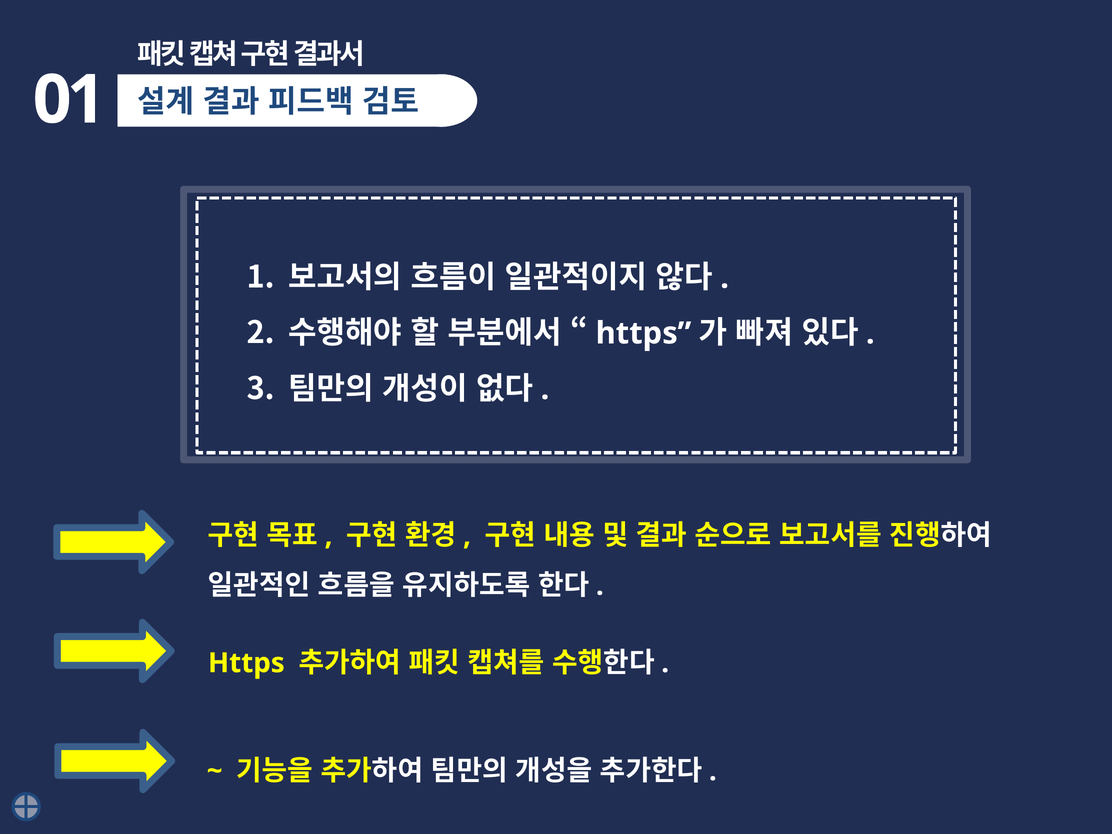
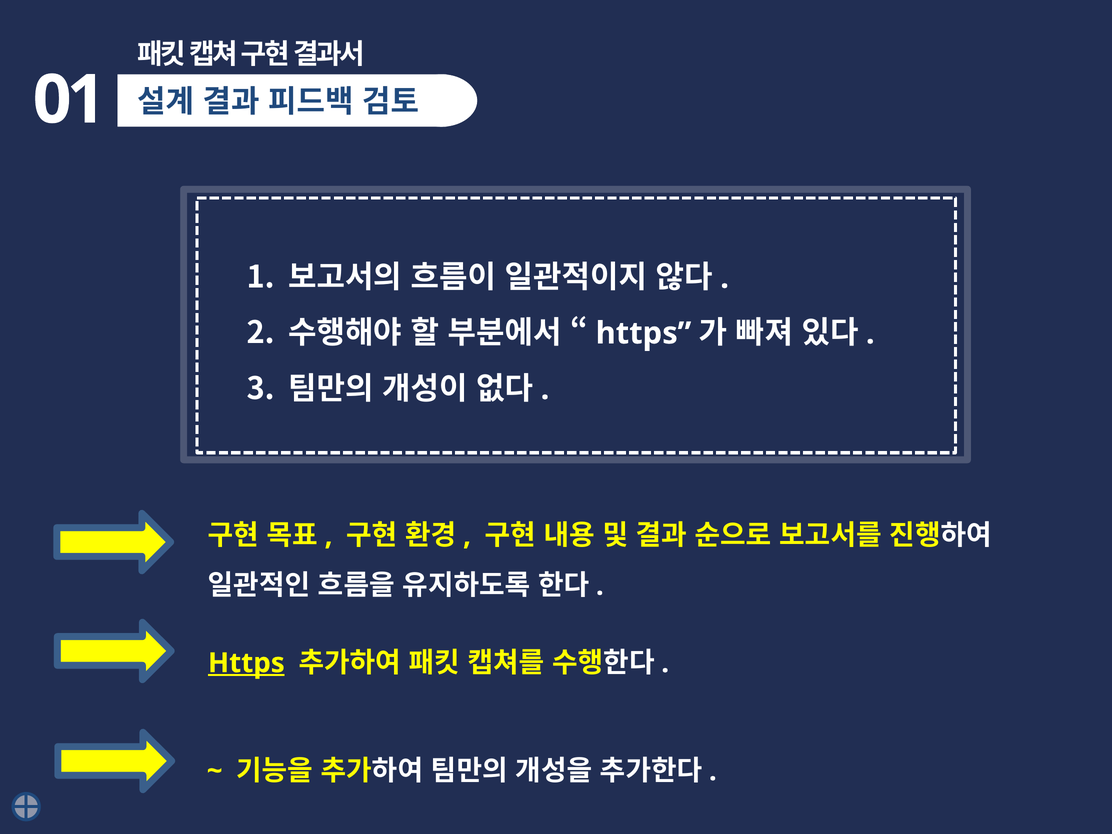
Https at (246, 663) underline: none -> present
